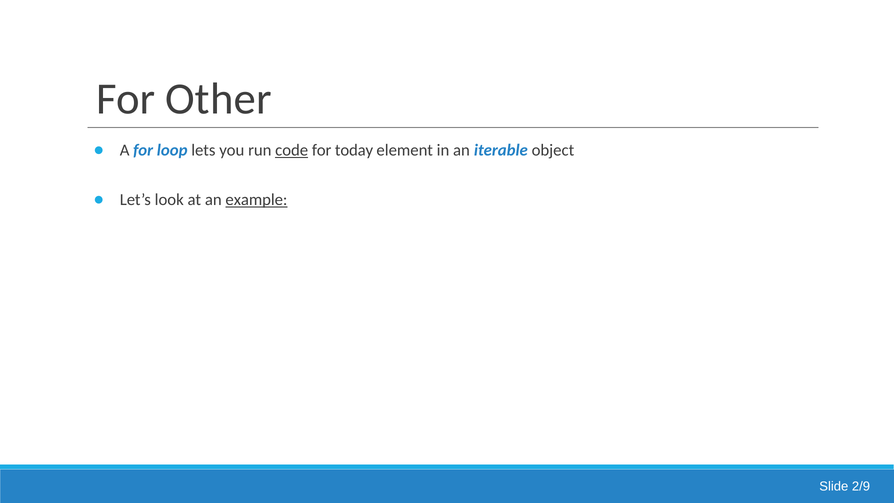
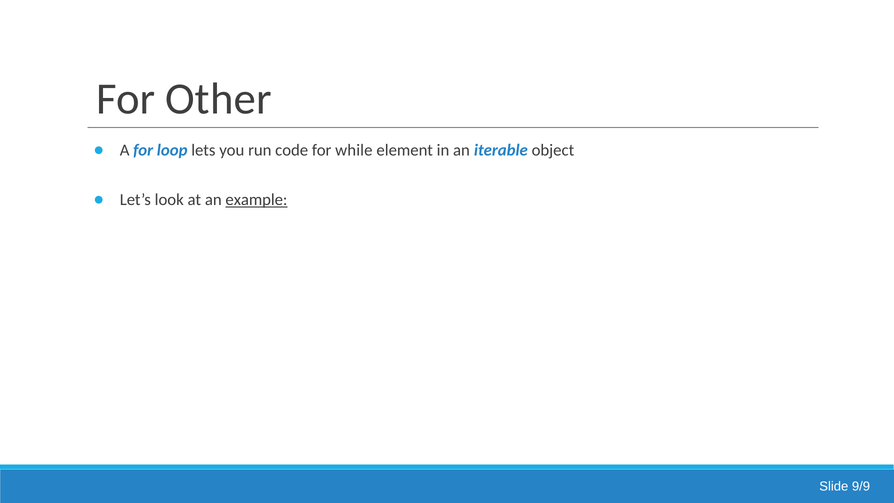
code underline: present -> none
today: today -> while
2/9: 2/9 -> 9/9
